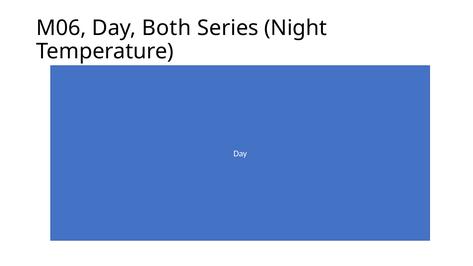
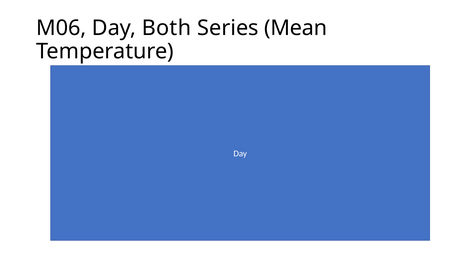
Night: Night -> Mean
